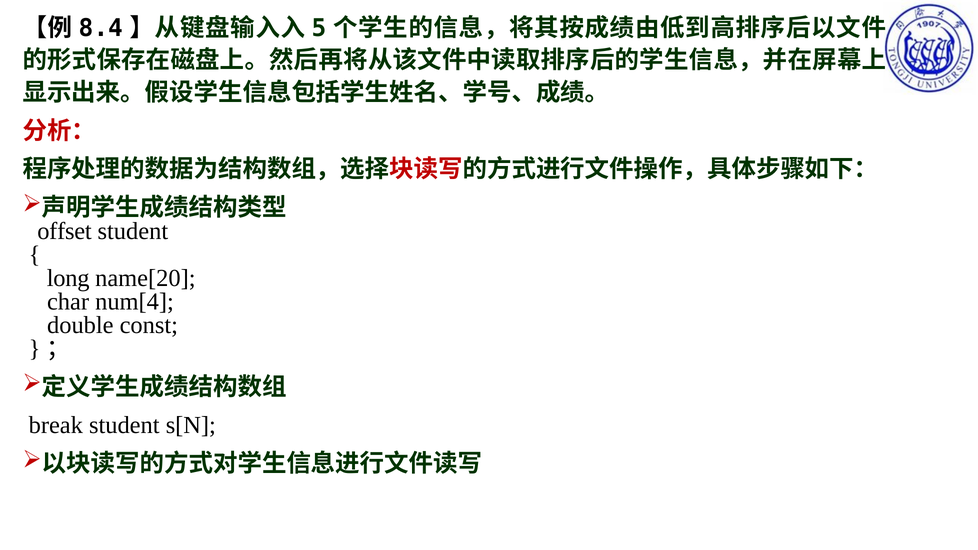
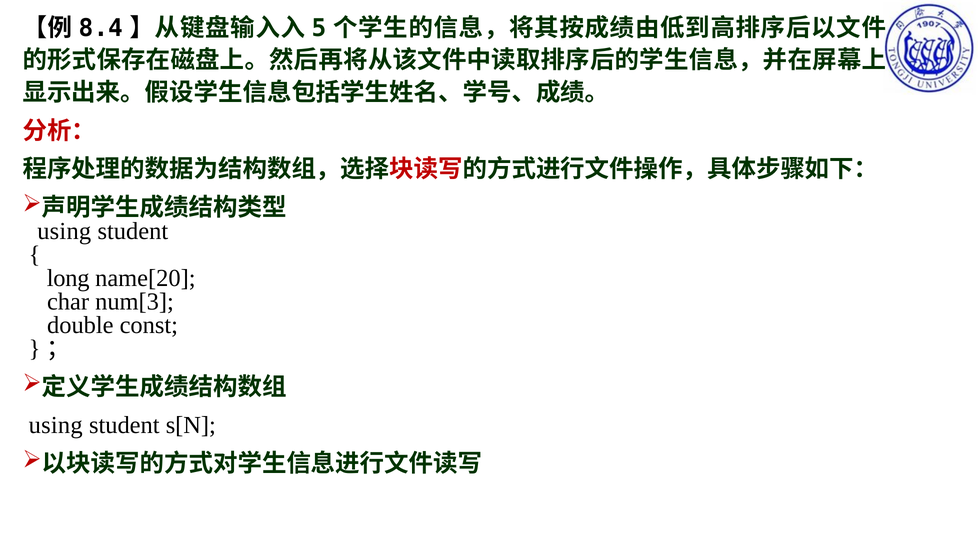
offset at (64, 231): offset -> using
num[4: num[4 -> num[3
break at (56, 425): break -> using
